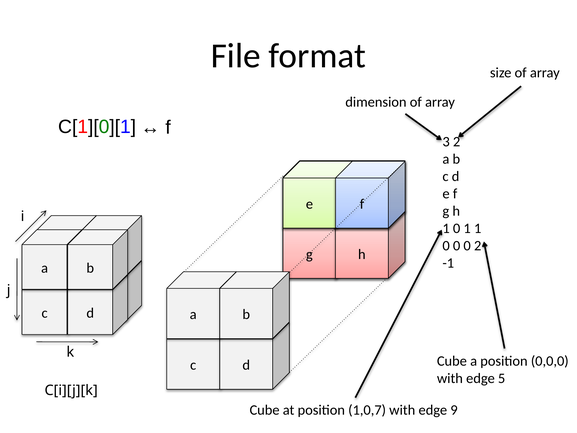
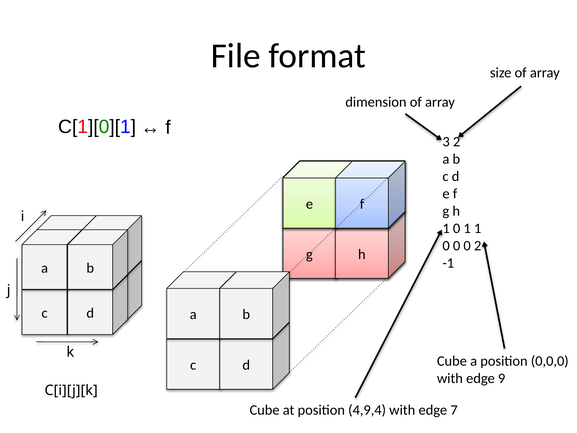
5: 5 -> 9
1,0,7: 1,0,7 -> 4,9,4
9: 9 -> 7
